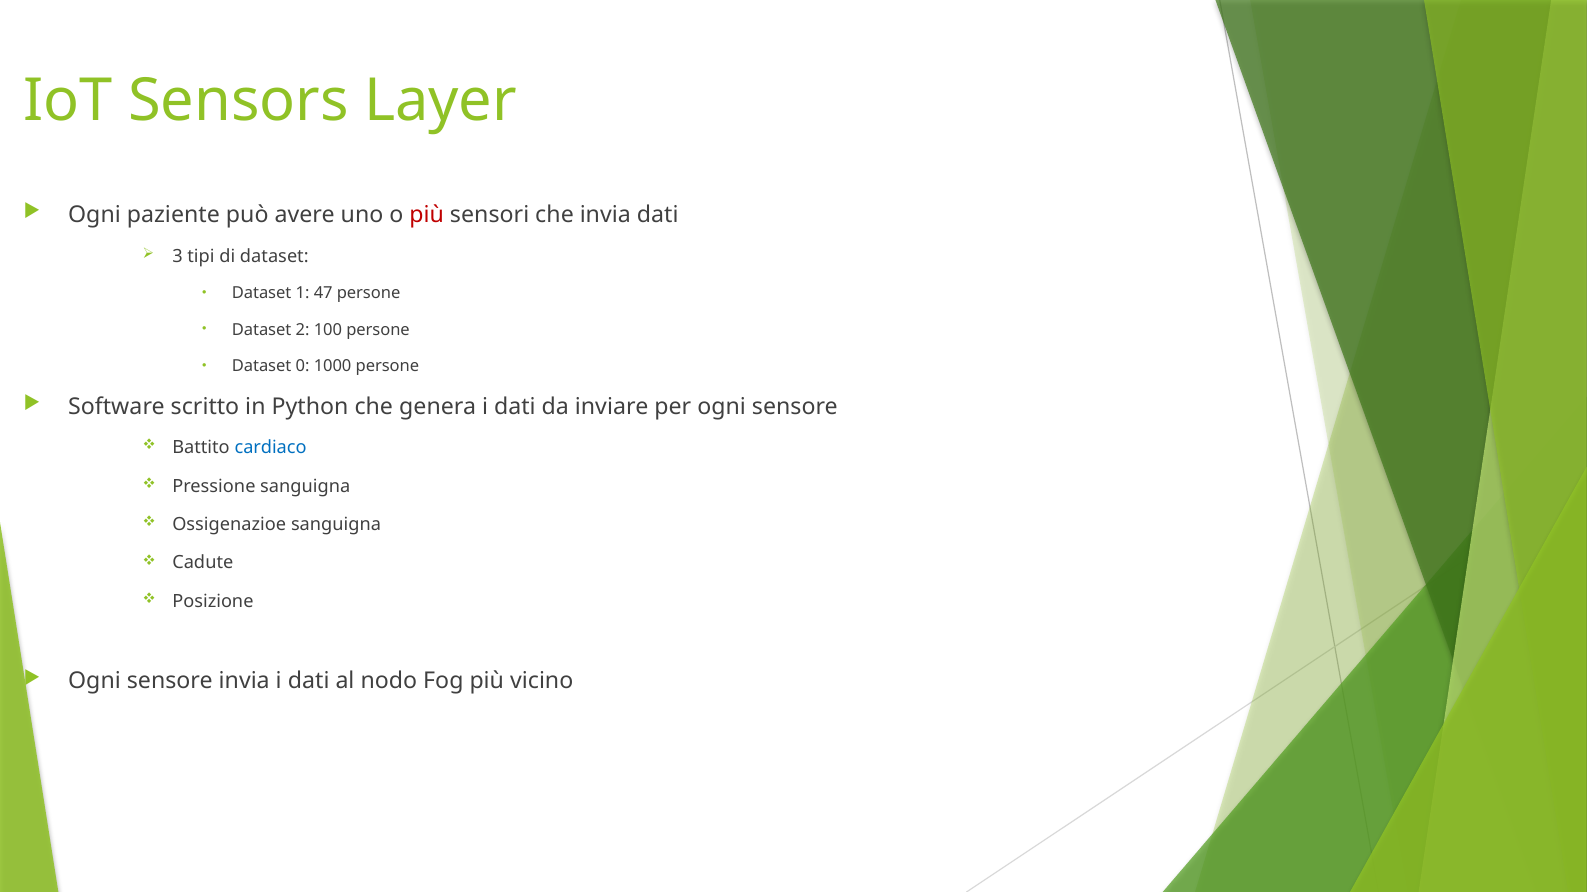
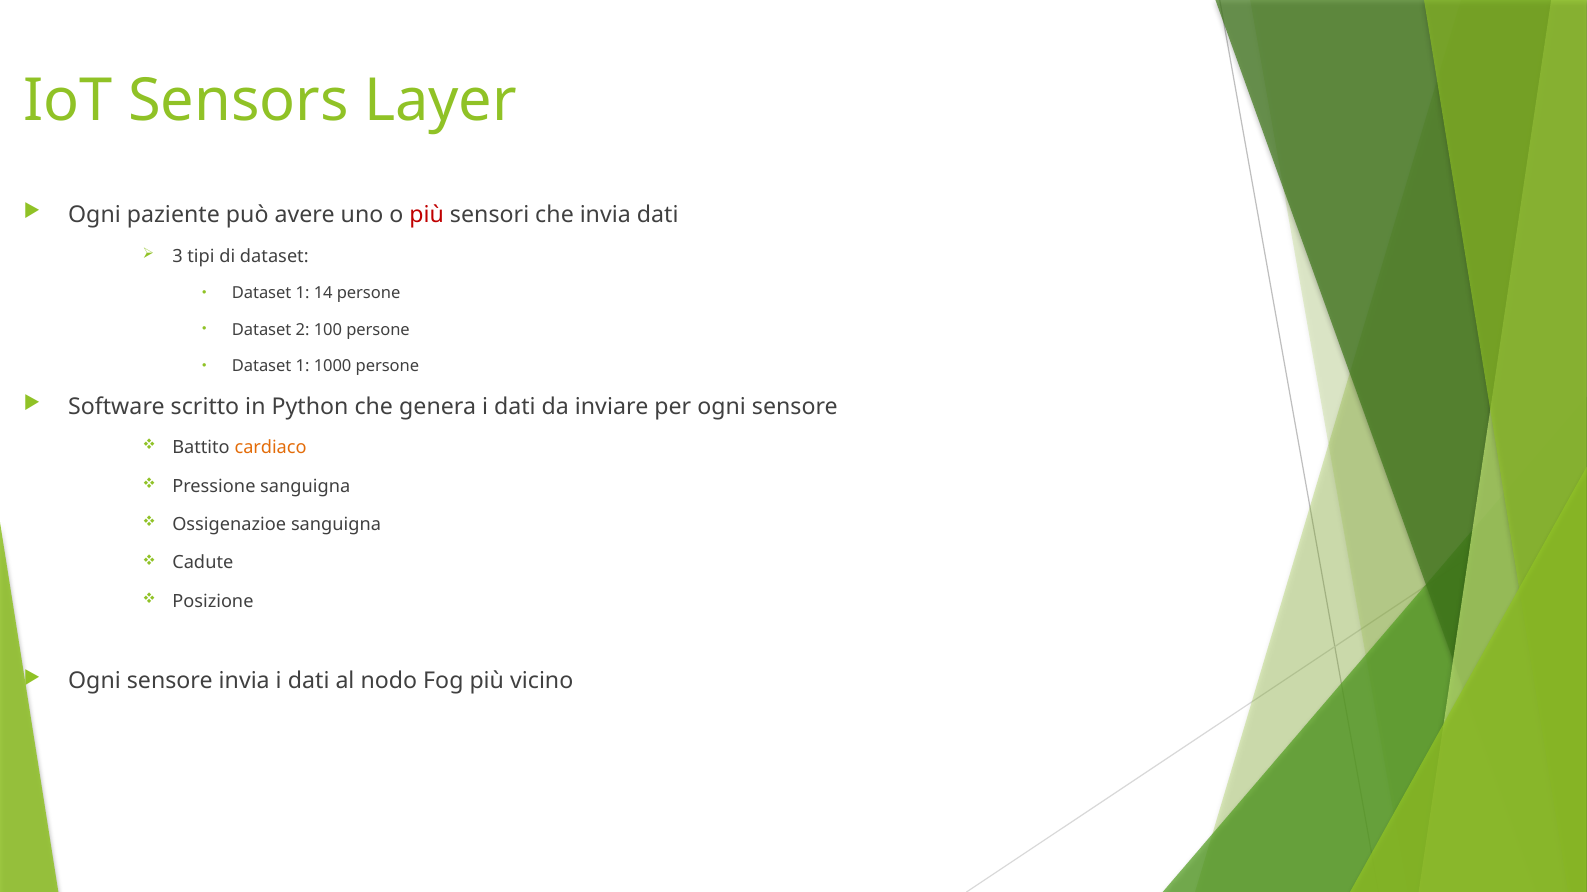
47: 47 -> 14
0 at (303, 366): 0 -> 1
cardiaco colour: blue -> orange
